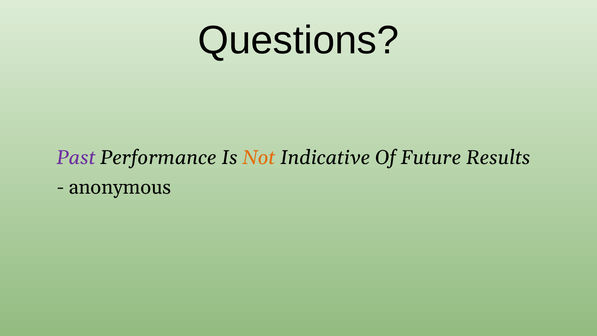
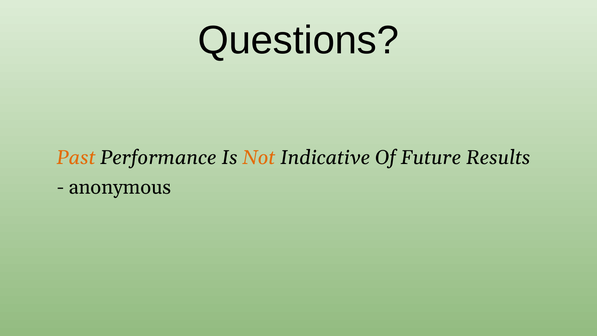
Past colour: purple -> orange
